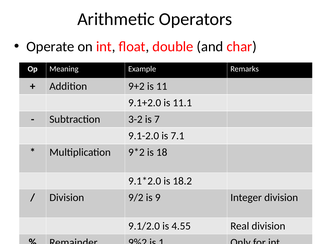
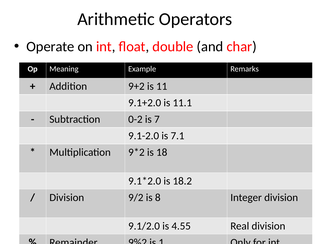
3-2: 3-2 -> 0-2
9: 9 -> 8
